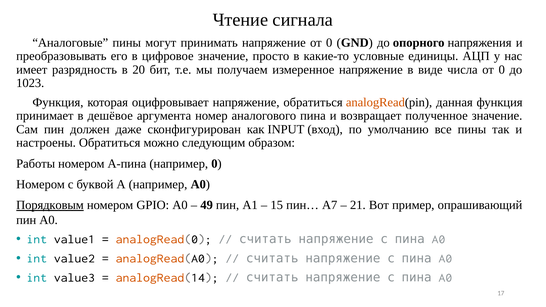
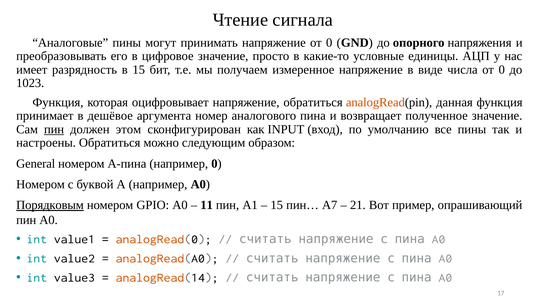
в 20: 20 -> 15
пин at (54, 129) underline: none -> present
даже: даже -> этом
Работы: Работы -> General
49: 49 -> 11
